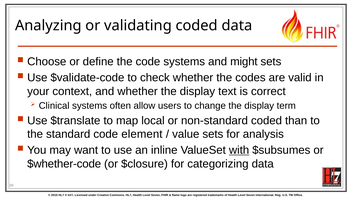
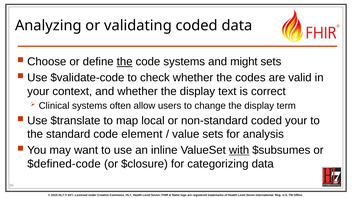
the at (125, 62) underline: none -> present
coded than: than -> your
$whether-code: $whether-code -> $defined-code
